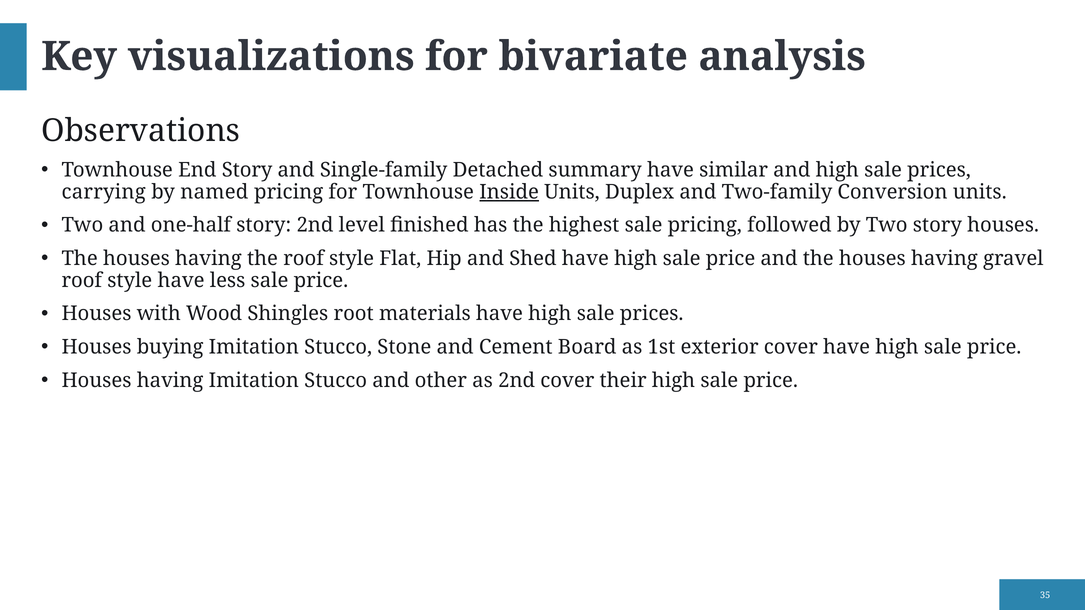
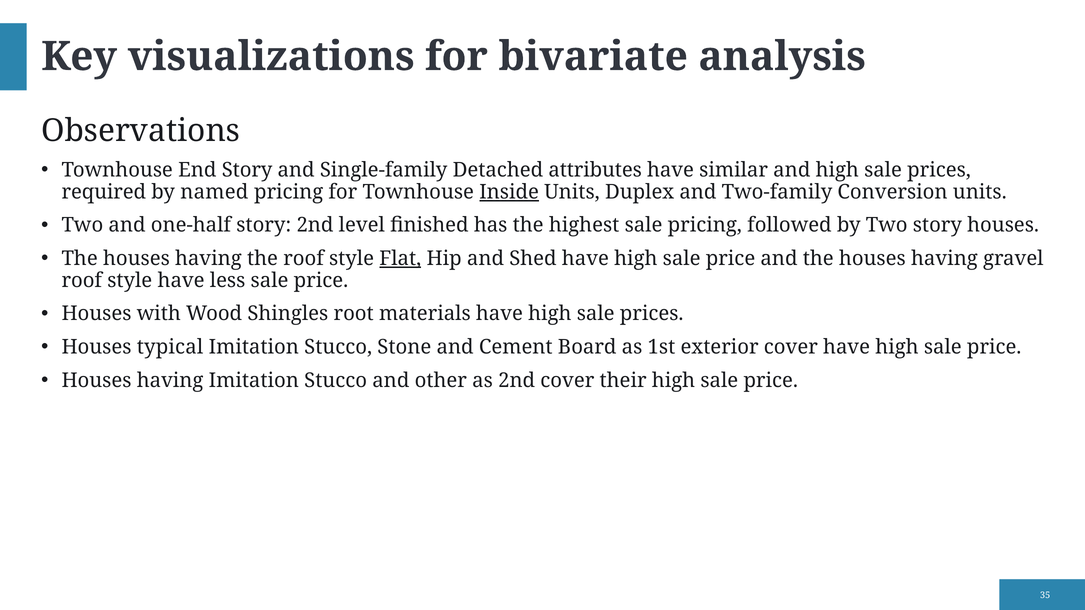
summary: summary -> attributes
carrying: carrying -> required
Flat underline: none -> present
buying: buying -> typical
